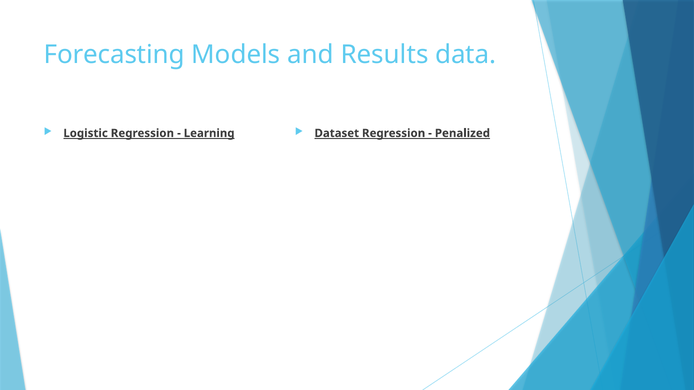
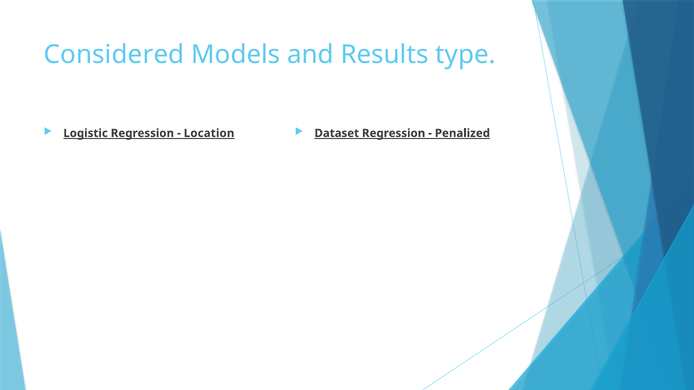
Forecasting: Forecasting -> Considered
data: data -> type
Learning: Learning -> Location
